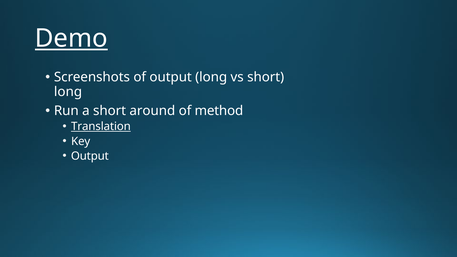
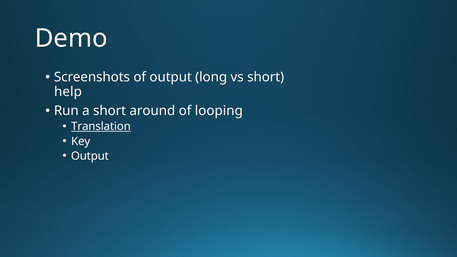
Demo underline: present -> none
long at (68, 92): long -> help
method: method -> looping
